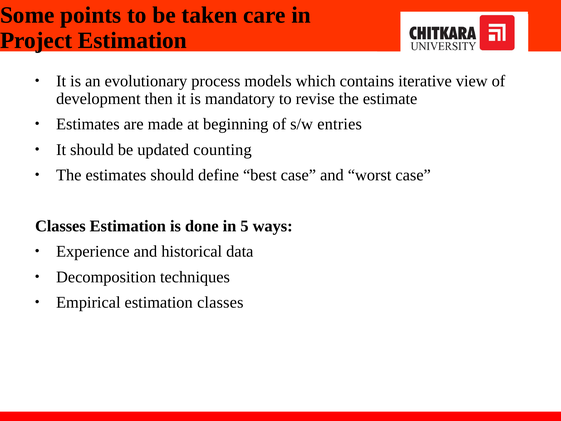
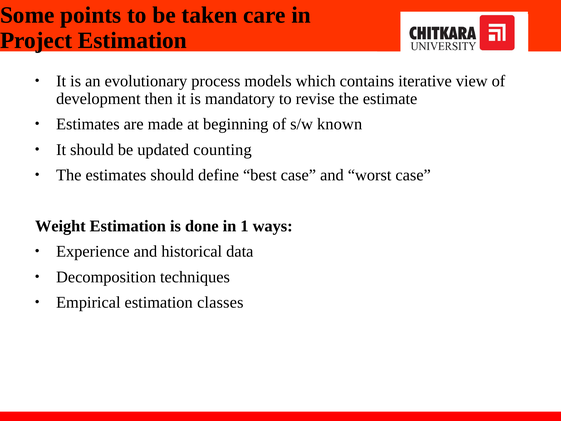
entries: entries -> known
Classes at (60, 226): Classes -> Weight
5: 5 -> 1
